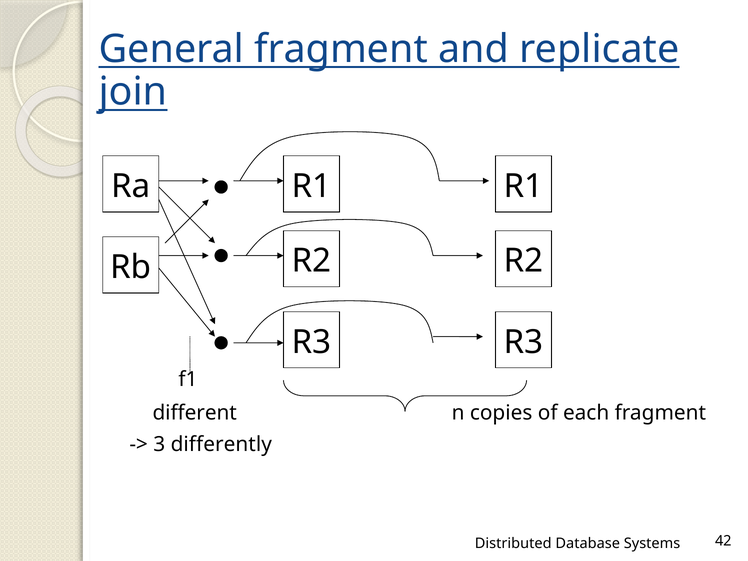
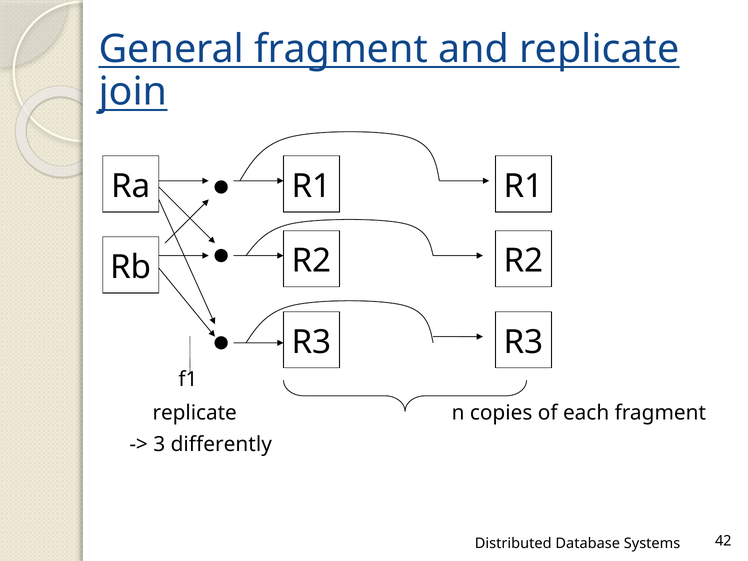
different at (195, 413): different -> replicate
